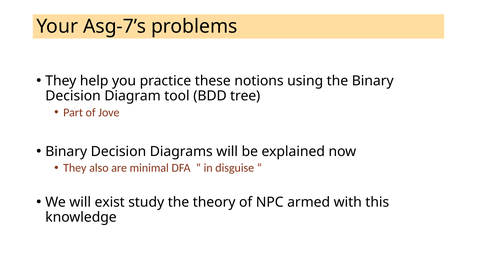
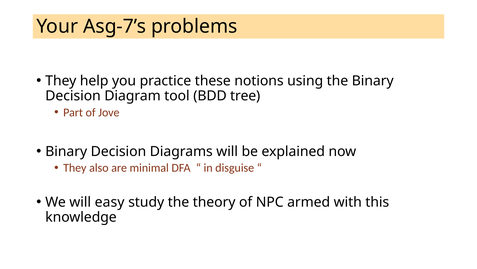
exist: exist -> easy
